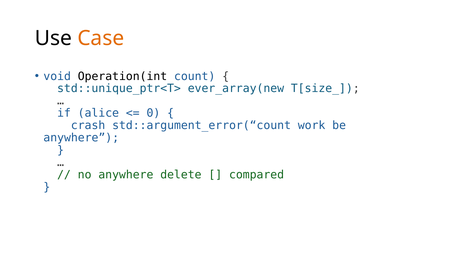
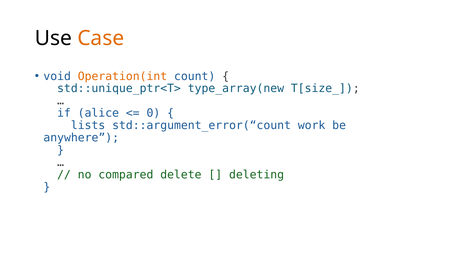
Operation(int colour: black -> orange
ever_array(new: ever_array(new -> type_array(new
crash: crash -> lists
no anywhere: anywhere -> compared
compared: compared -> deleting
